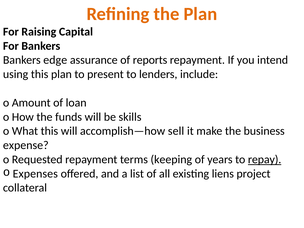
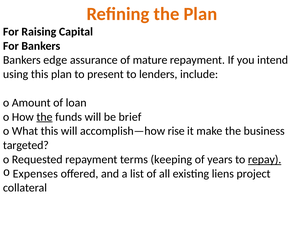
reports: reports -> mature
the at (44, 117) underline: none -> present
skills: skills -> brief
sell: sell -> rise
expense: expense -> targeted
